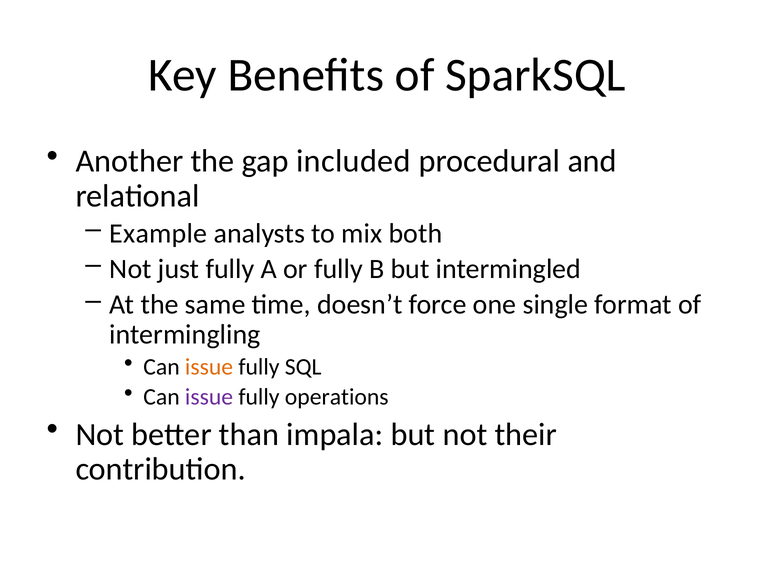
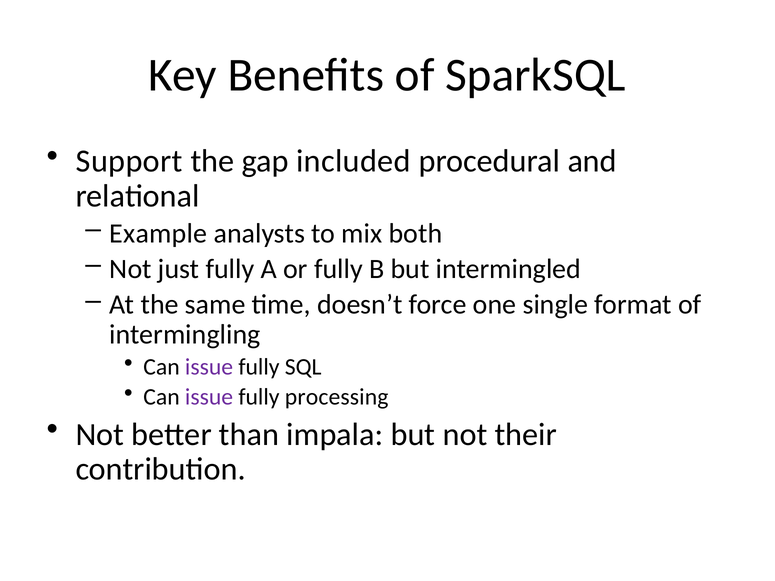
Another: Another -> Support
issue at (209, 367) colour: orange -> purple
operations: operations -> processing
